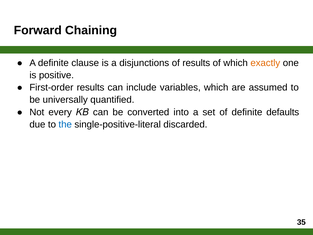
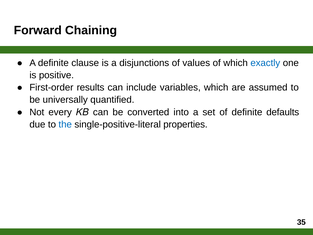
of results: results -> values
exactly colour: orange -> blue
discarded: discarded -> properties
